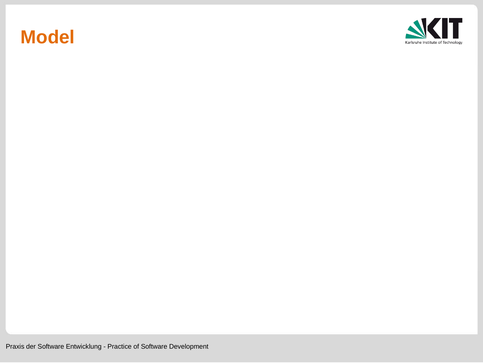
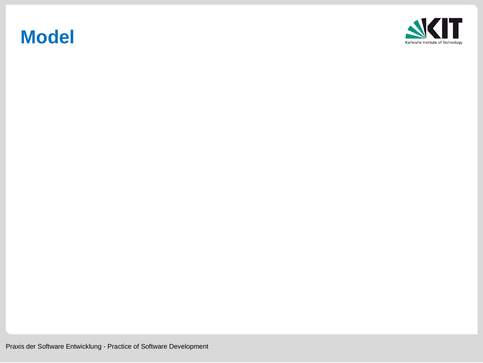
Model colour: orange -> blue
